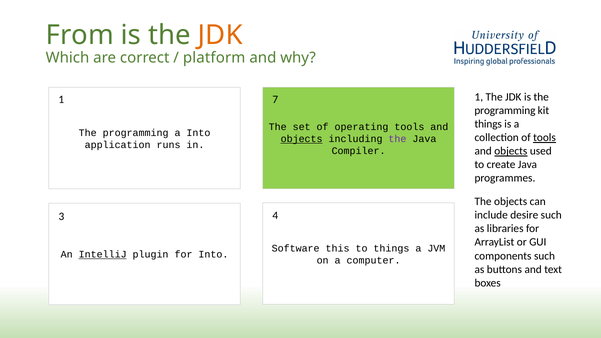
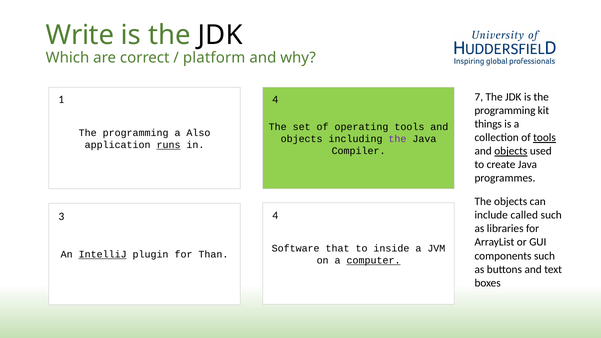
From: From -> Write
JDK at (220, 35) colour: orange -> black
1 at (479, 97): 1 -> 7
1 7: 7 -> 4
a Into: Into -> Also
objects at (302, 139) underline: present -> none
runs underline: none -> present
desire: desire -> called
this: this -> that
to things: things -> inside
for Into: Into -> Than
computer underline: none -> present
